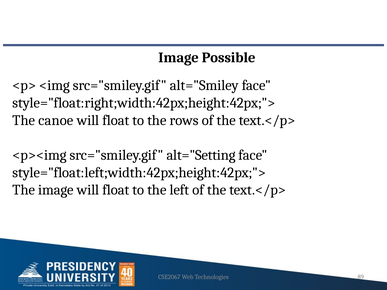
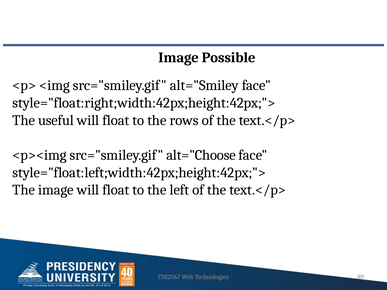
canoe: canoe -> useful
alt="Setting: alt="Setting -> alt="Choose
